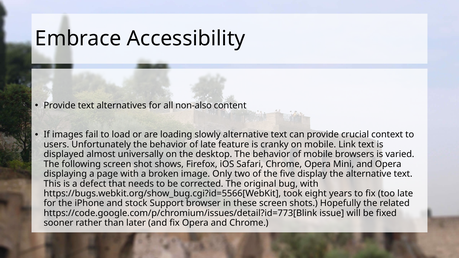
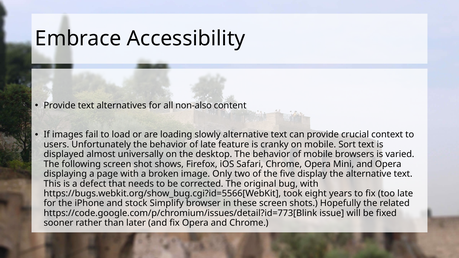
Link: Link -> Sort
Support: Support -> Simplify
